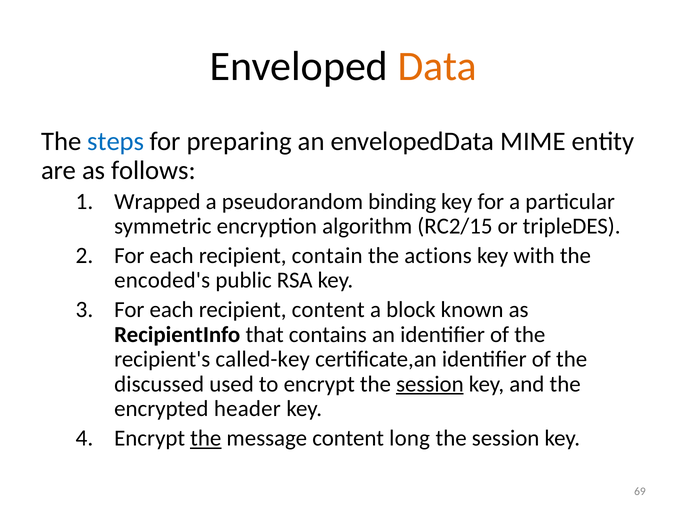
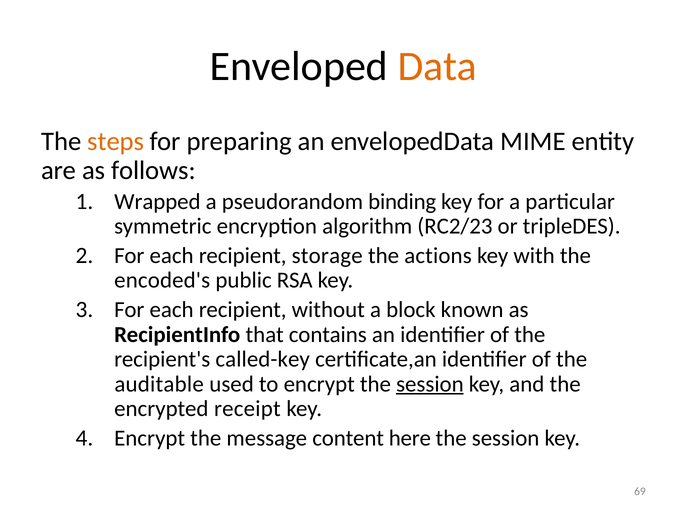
steps colour: blue -> orange
RC2/15: RC2/15 -> RC2/23
contain: contain -> storage
recipient content: content -> without
discussed: discussed -> auditable
header: header -> receipt
the at (206, 438) underline: present -> none
long: long -> here
